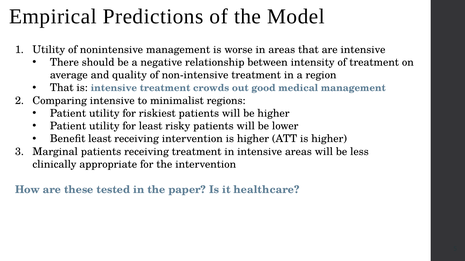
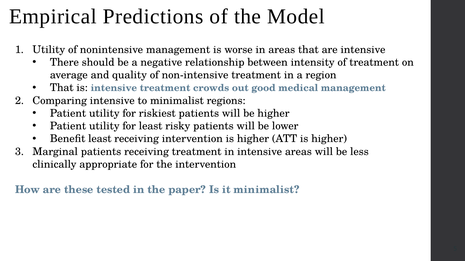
it healthcare: healthcare -> minimalist
